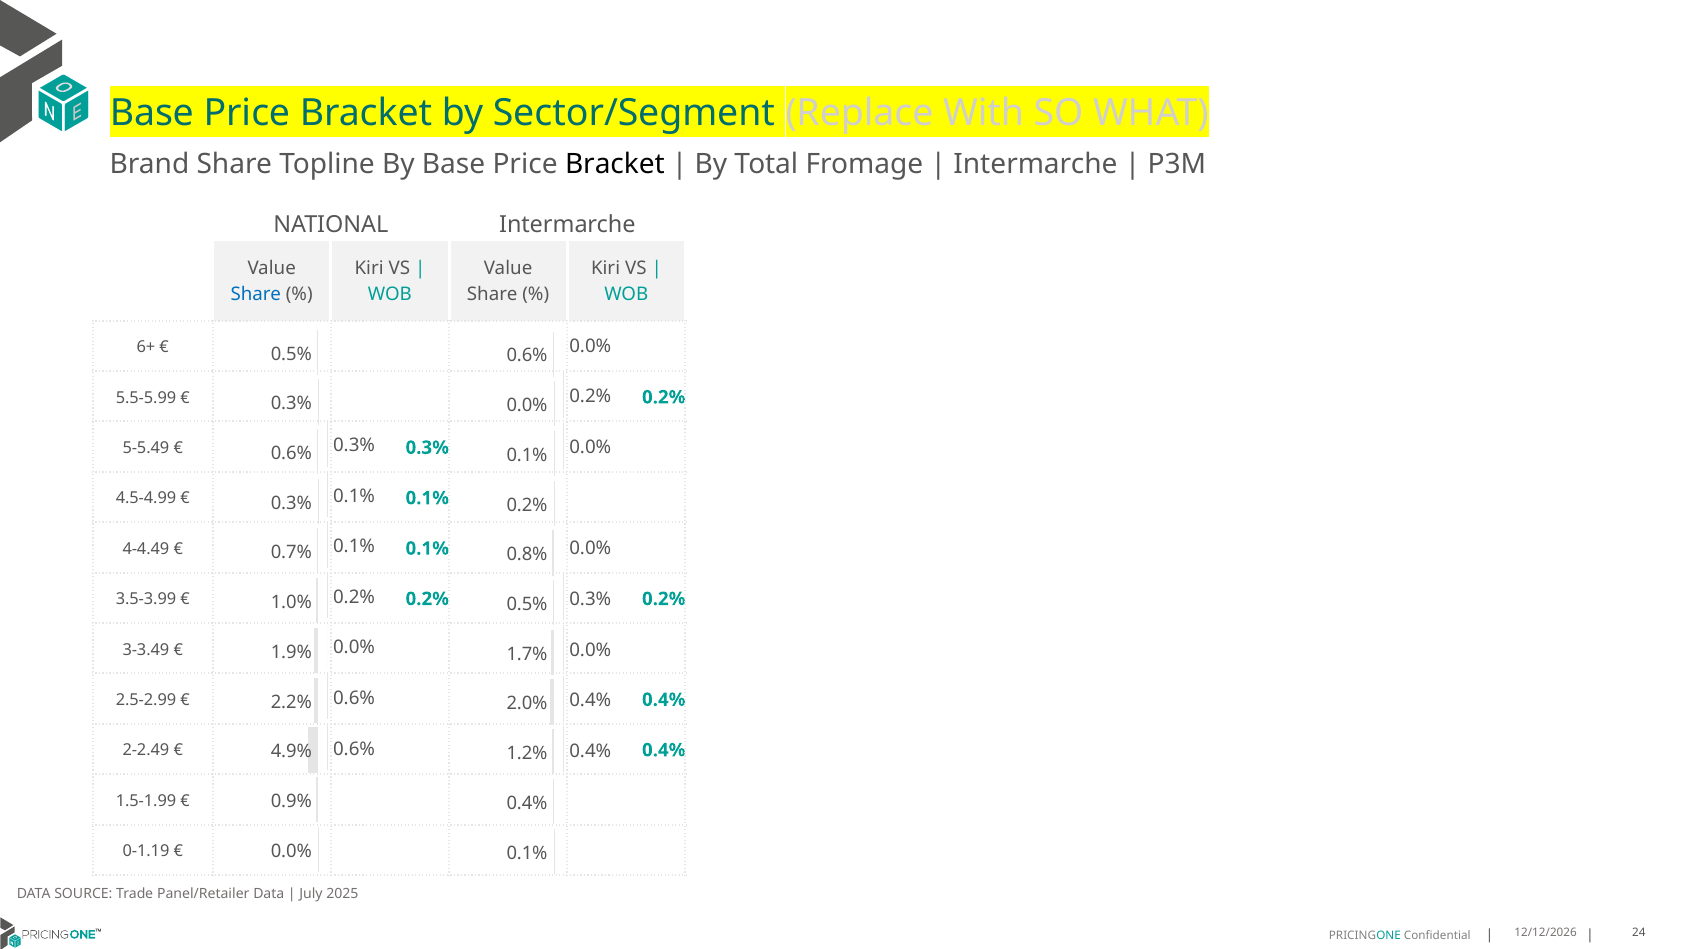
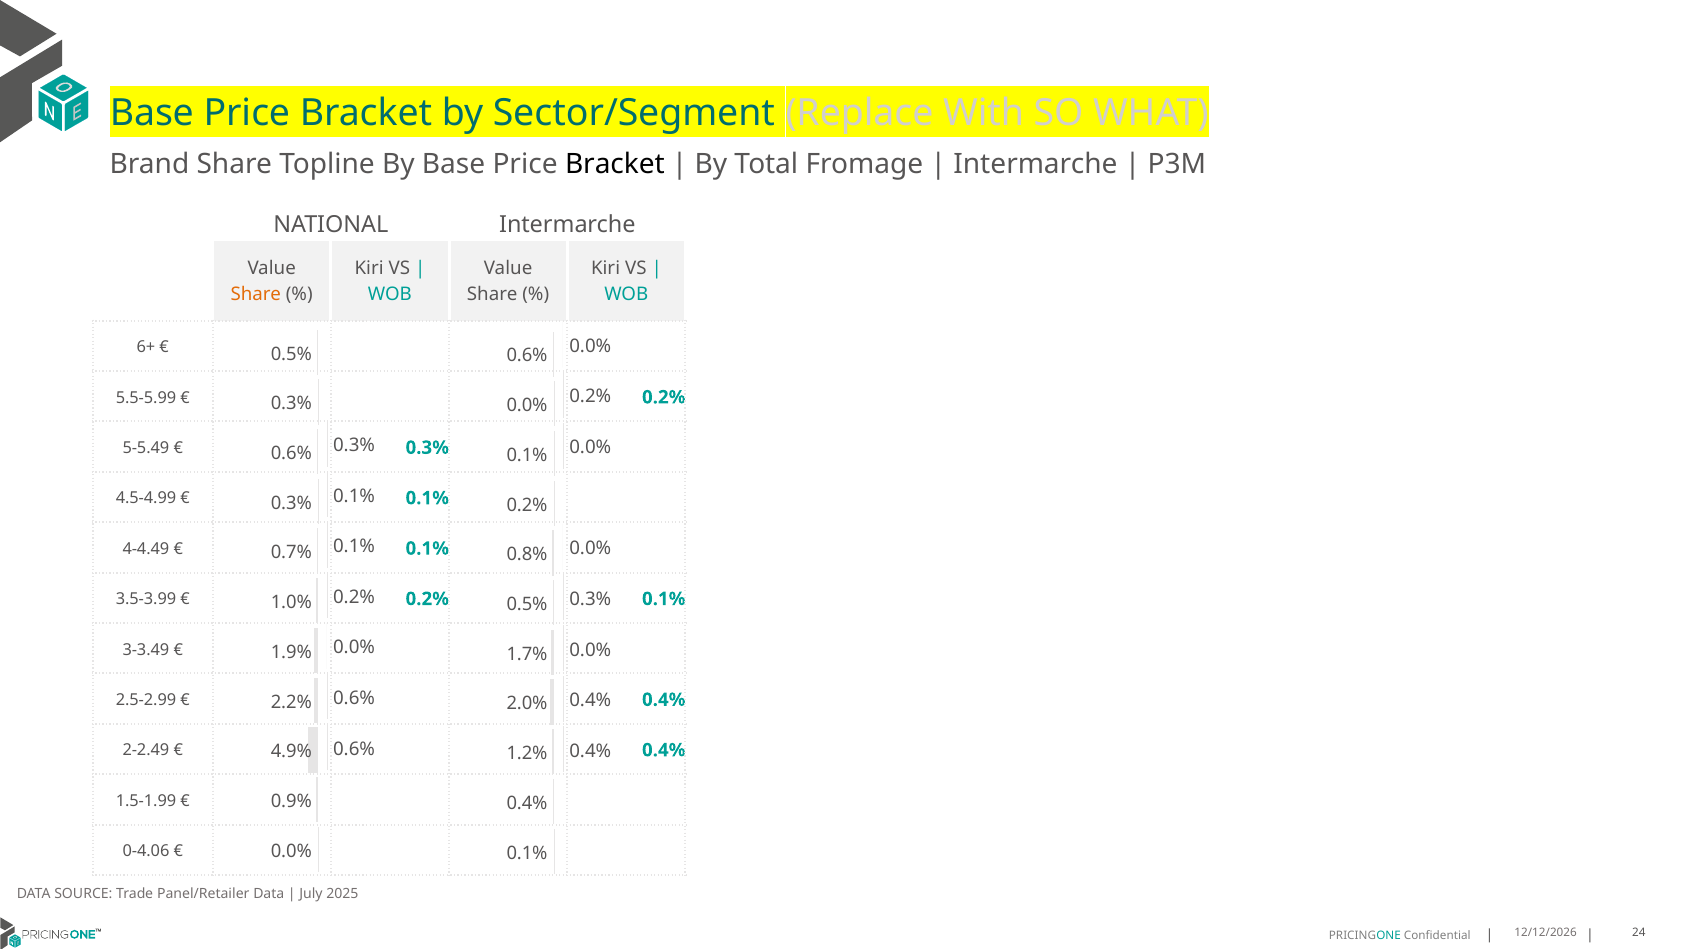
Share at (256, 294) colour: blue -> orange
0.2% 0.2%: 0.2% -> 0.1%
0-1.19: 0-1.19 -> 0-4.06
